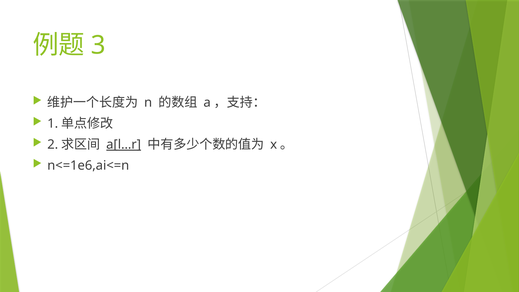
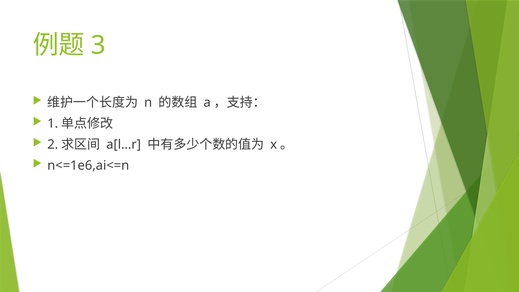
a[l…r underline: present -> none
